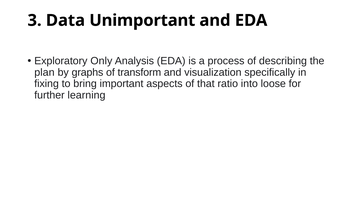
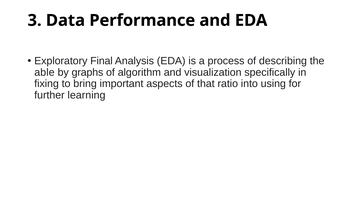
Unimportant: Unimportant -> Performance
Only: Only -> Final
plan: plan -> able
transform: transform -> algorithm
loose: loose -> using
